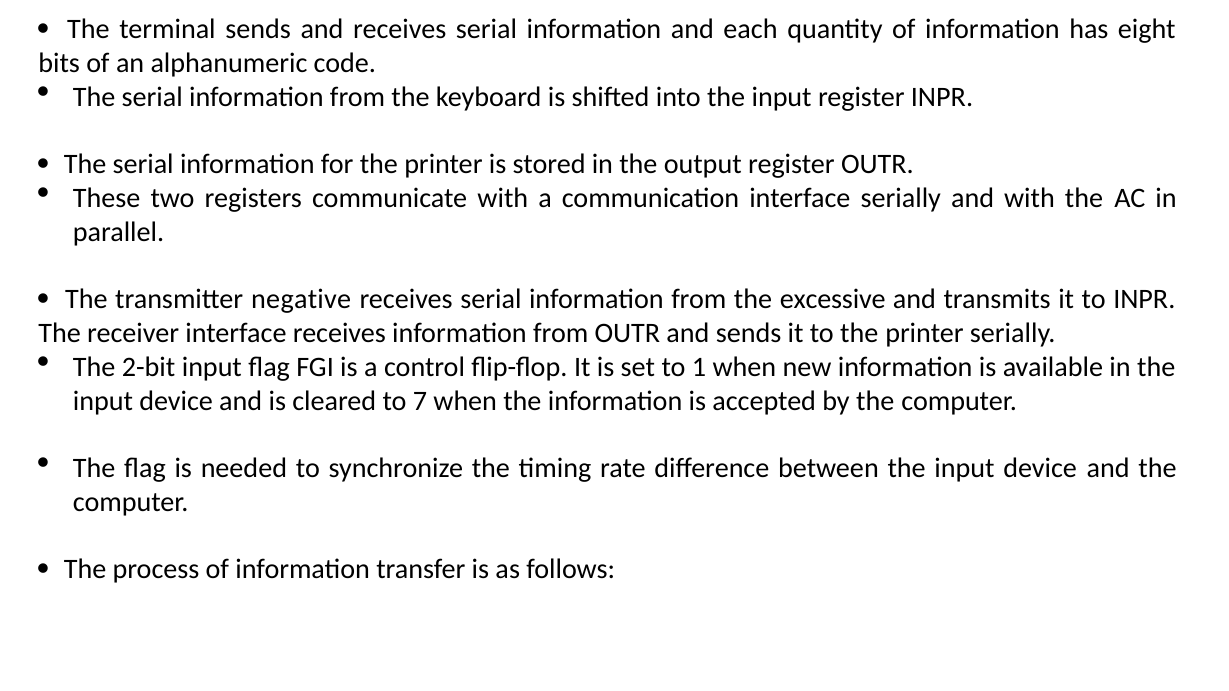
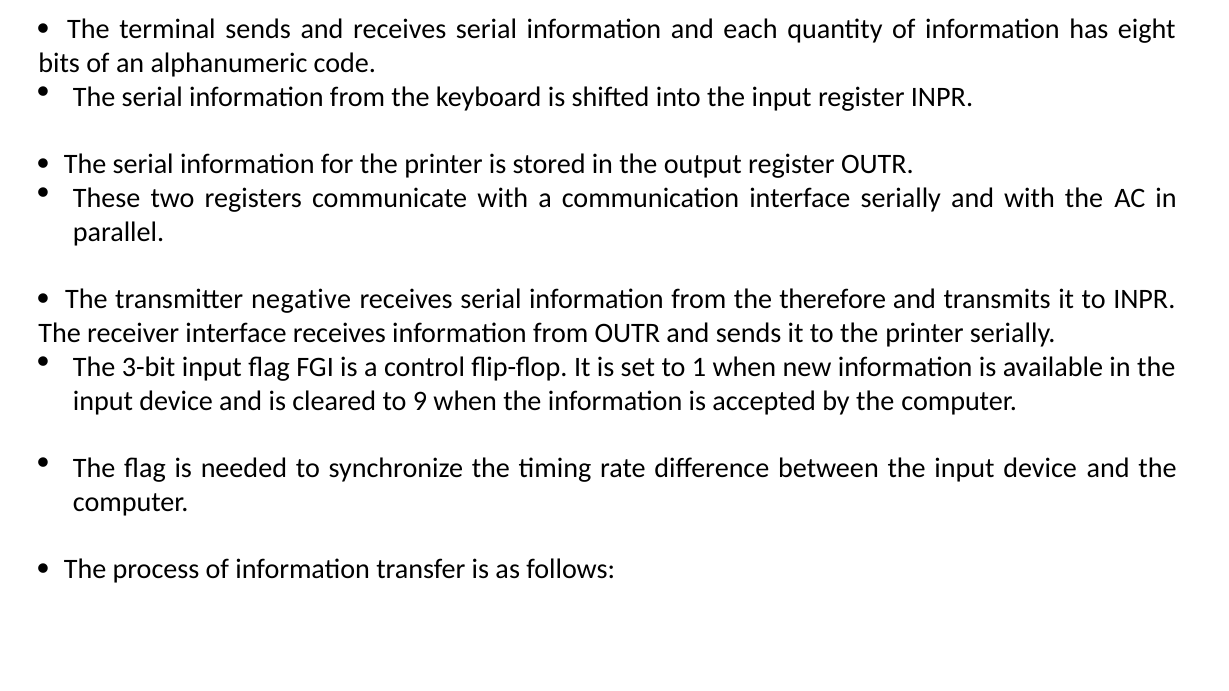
excessive: excessive -> therefore
2-bit: 2-bit -> 3-bit
7: 7 -> 9
